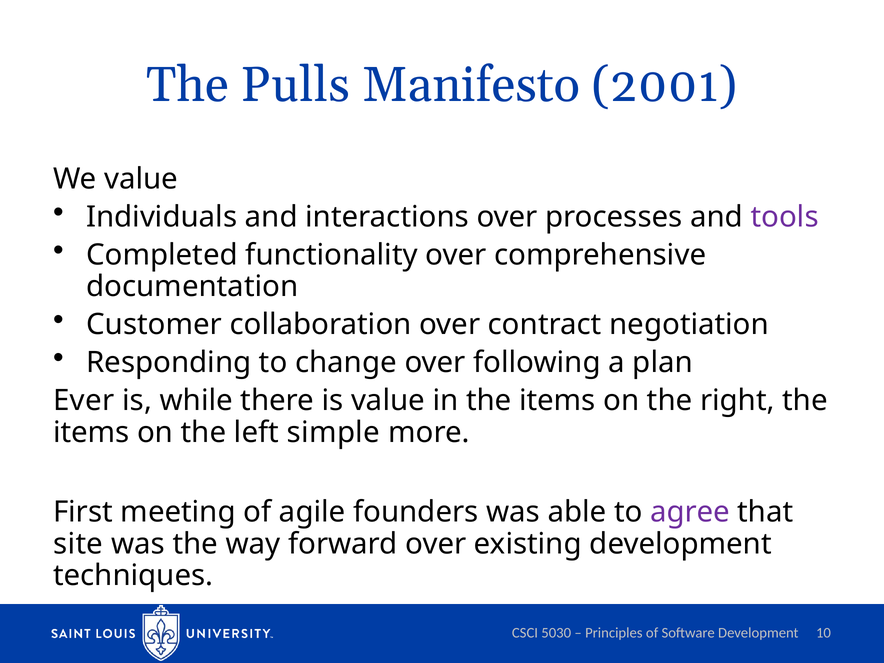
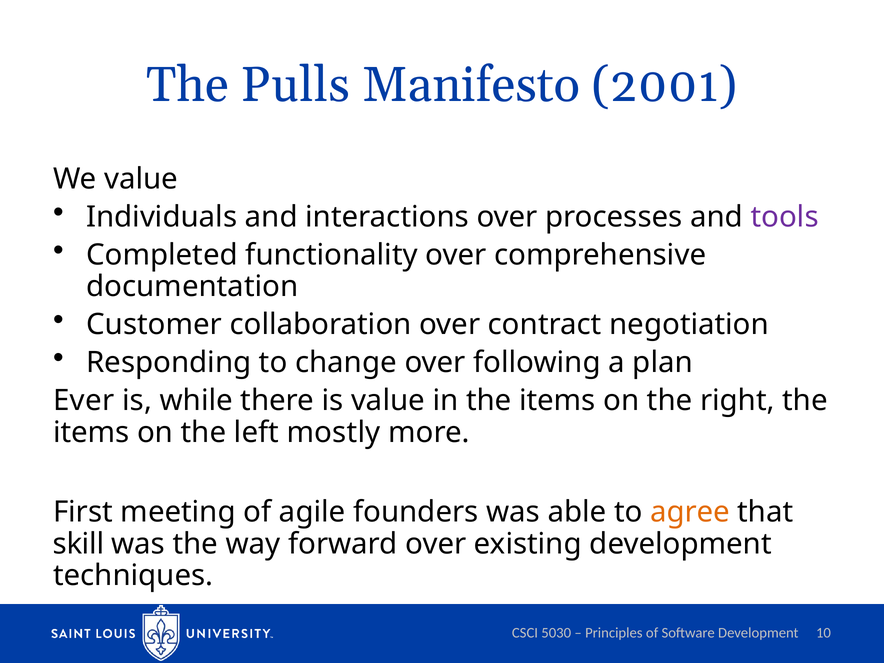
simple: simple -> mostly
agree colour: purple -> orange
site: site -> skill
